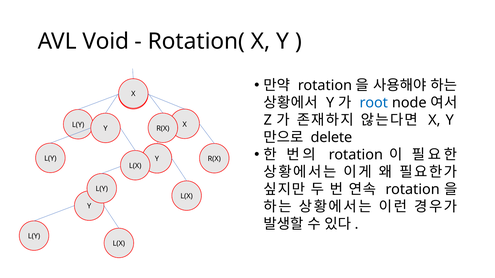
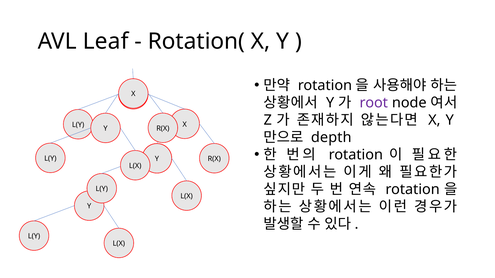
Void: Void -> Leaf
root colour: blue -> purple
delete: delete -> depth
